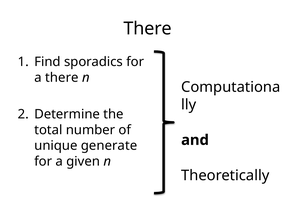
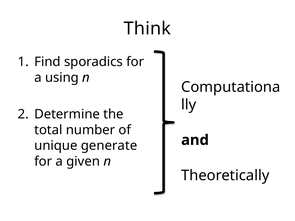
There at (148, 29): There -> Think
a there: there -> using
